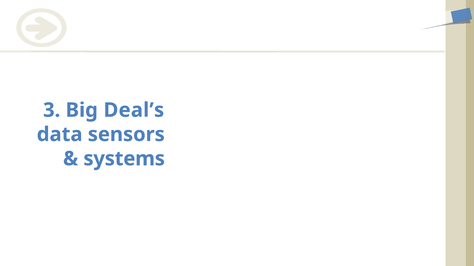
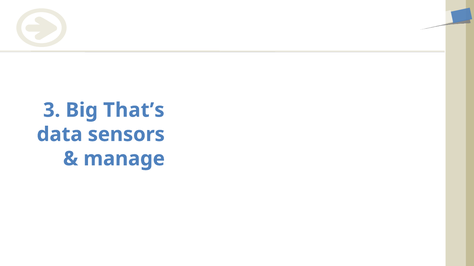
Deal’s: Deal’s -> That’s
systems: systems -> manage
